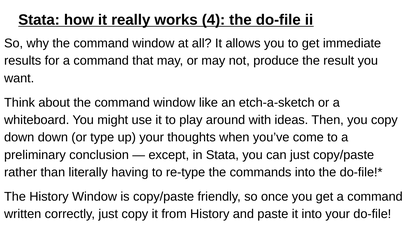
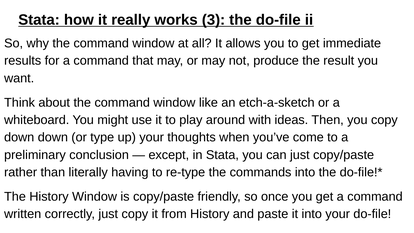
4: 4 -> 3
